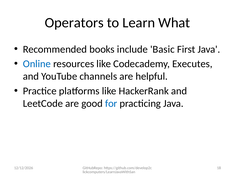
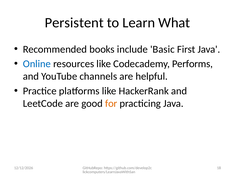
Operators: Operators -> Persistent
Executes: Executes -> Performs
for colour: blue -> orange
